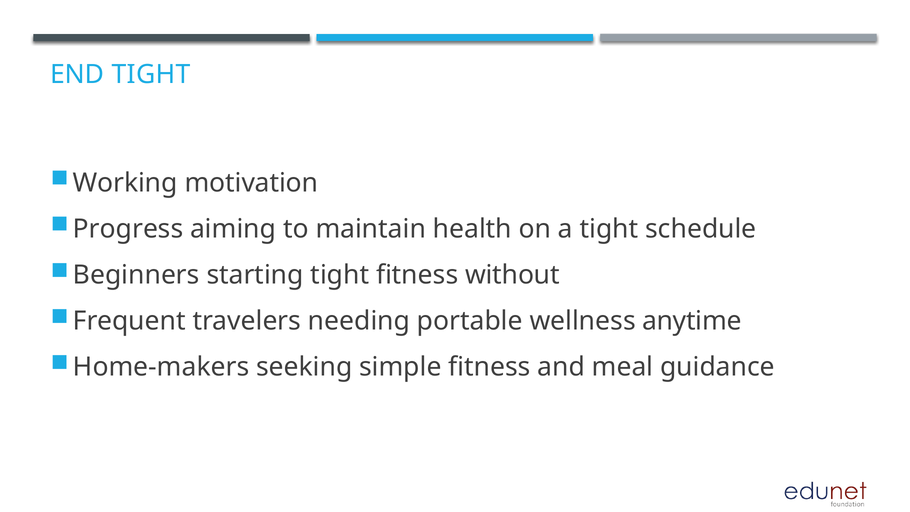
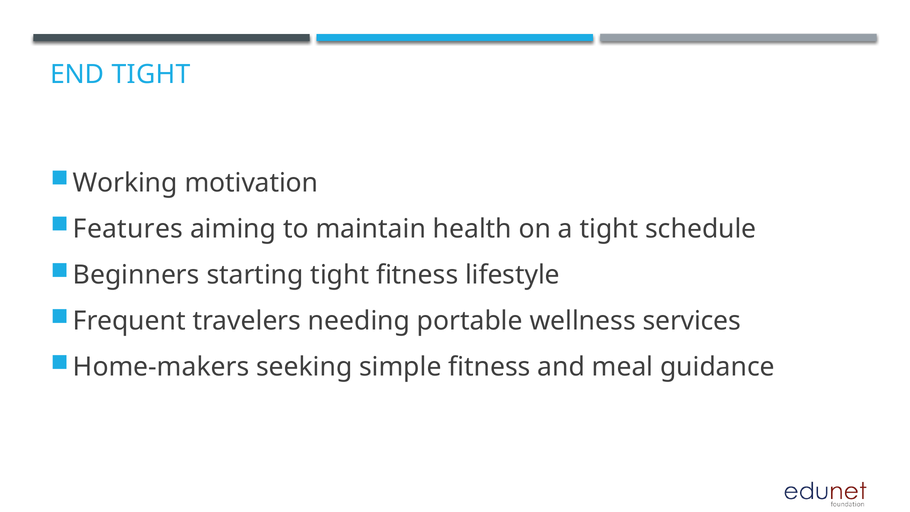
Progress: Progress -> Features
without: without -> lifestyle
anytime: anytime -> services
